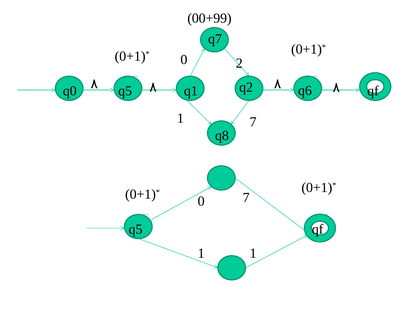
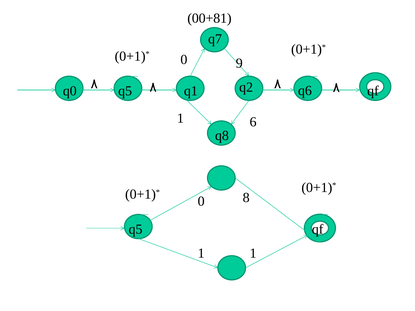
00+99: 00+99 -> 00+81
2: 2 -> 9
1 7: 7 -> 6
0 7: 7 -> 8
